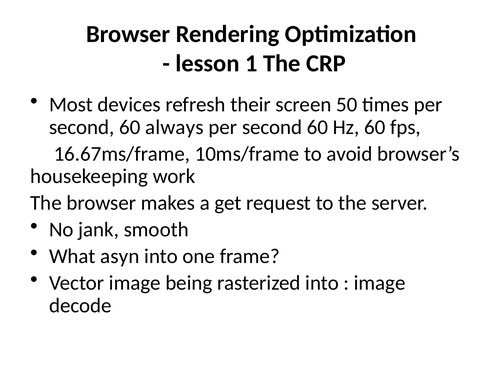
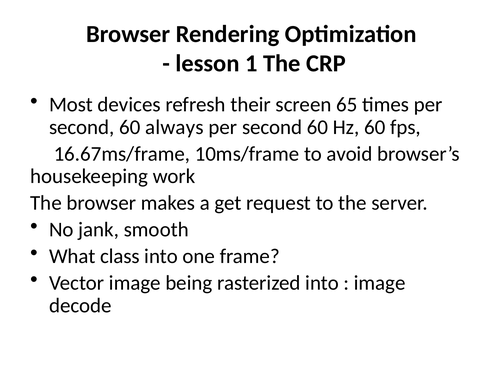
50: 50 -> 65
asyn: asyn -> class
